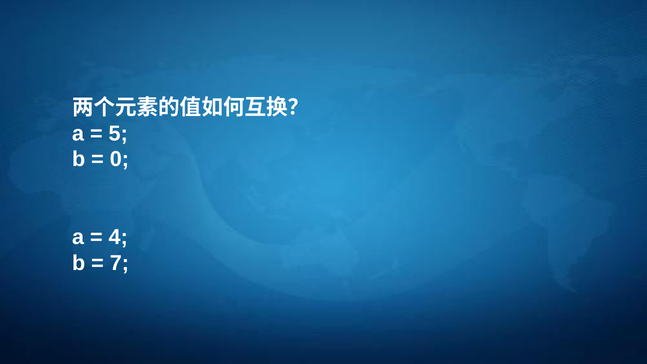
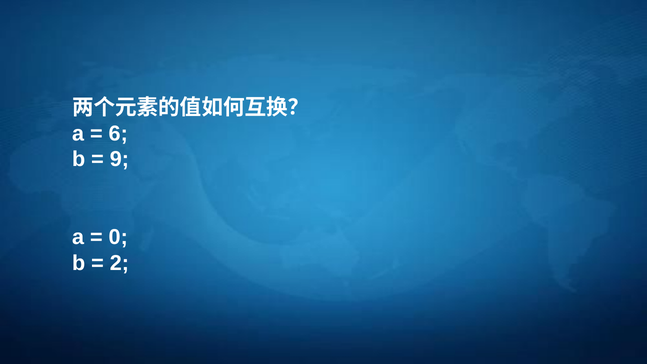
5: 5 -> 6
0: 0 -> 9
4: 4 -> 0
7: 7 -> 2
